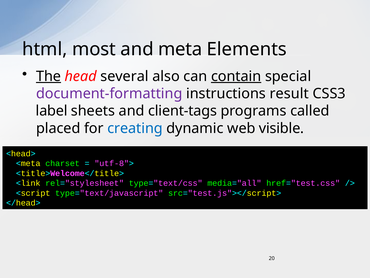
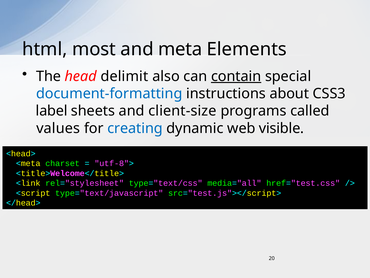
The underline: present -> none
several: several -> delimit
document-formatting colour: purple -> blue
result: result -> about
client-tags: client-tags -> client-size
placed: placed -> values
